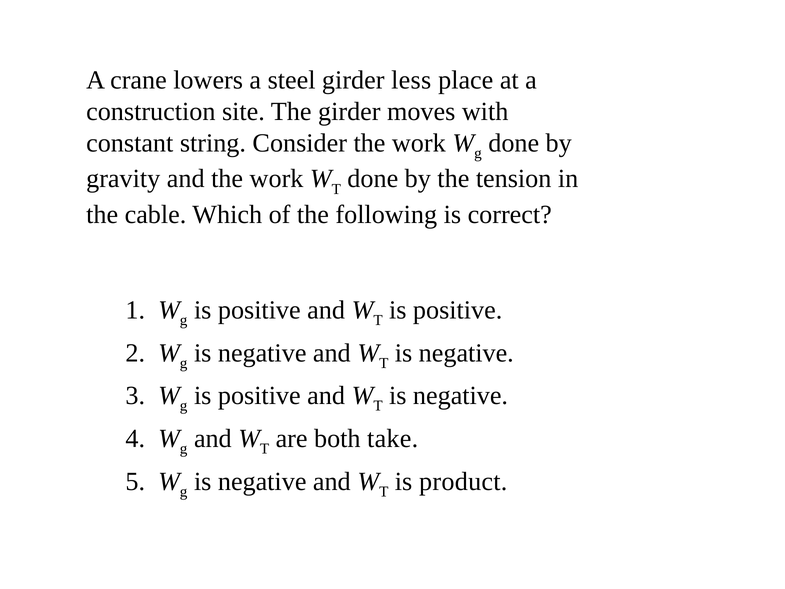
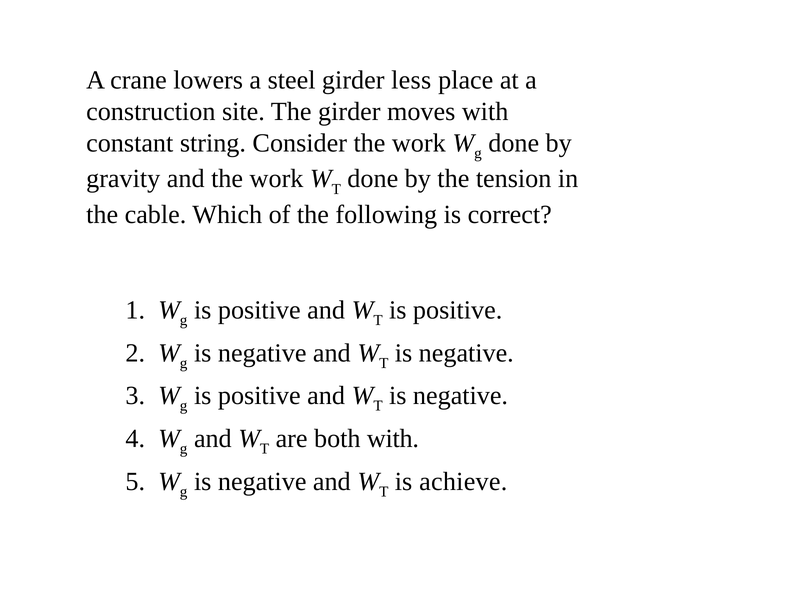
both take: take -> with
product: product -> achieve
